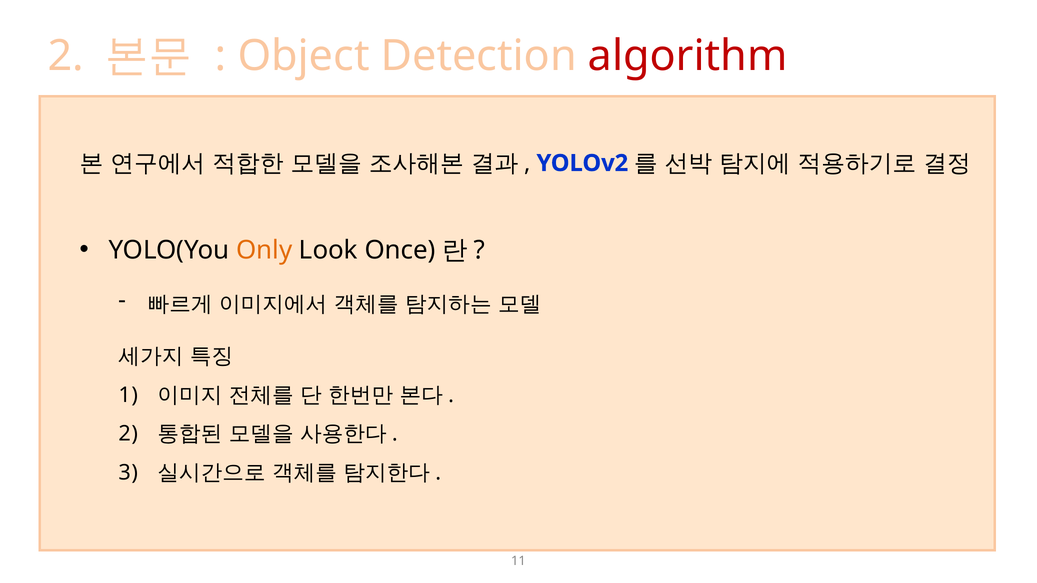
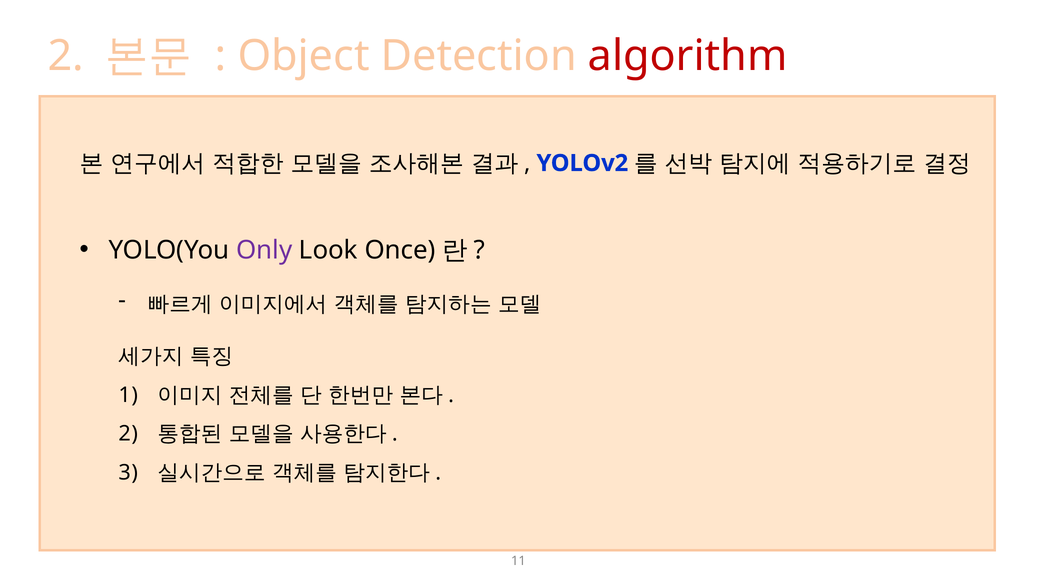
Only colour: orange -> purple
